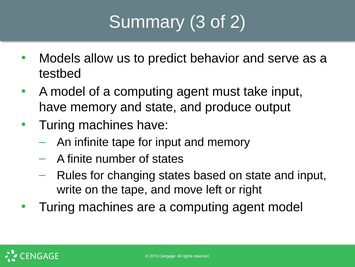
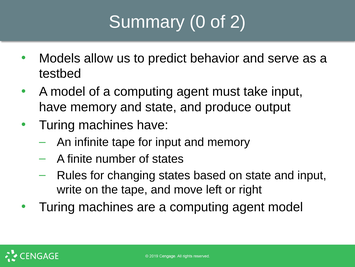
3: 3 -> 0
